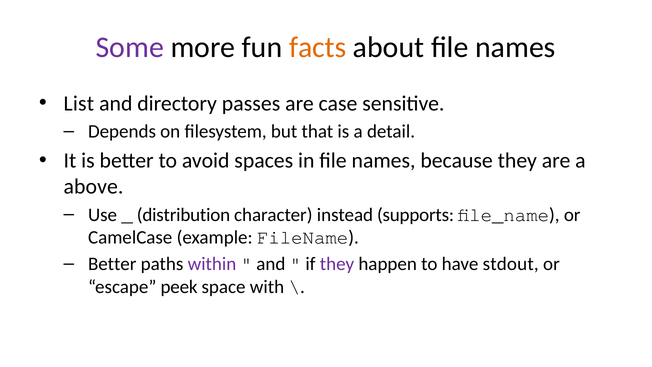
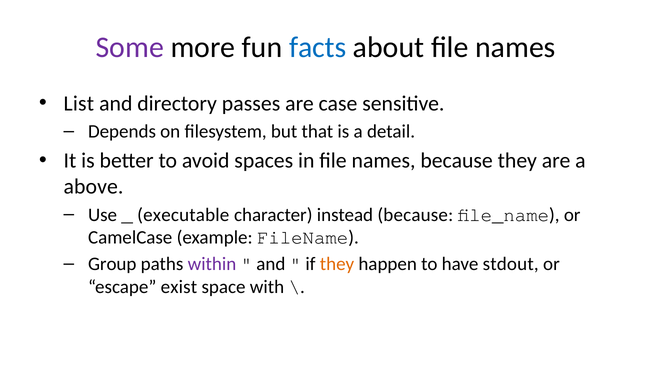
facts colour: orange -> blue
distribution: distribution -> executable
instead supports: supports -> because
Better at (112, 264): Better -> Group
they at (337, 264) colour: purple -> orange
peek: peek -> exist
